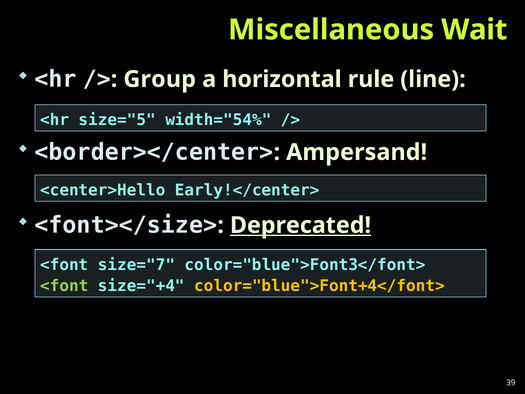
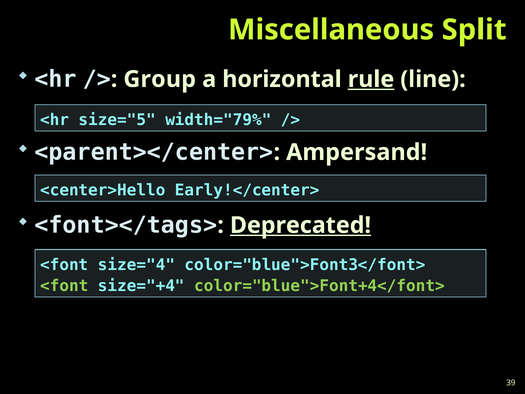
Wait: Wait -> Split
rule underline: none -> present
width="54%: width="54% -> width="79%
<border></center>: <border></center> -> <parent></center>
<font></size>: <font></size> -> <font></tags>
size="7: size="7 -> size="4
color="blue">Font+4</font> colour: yellow -> light green
